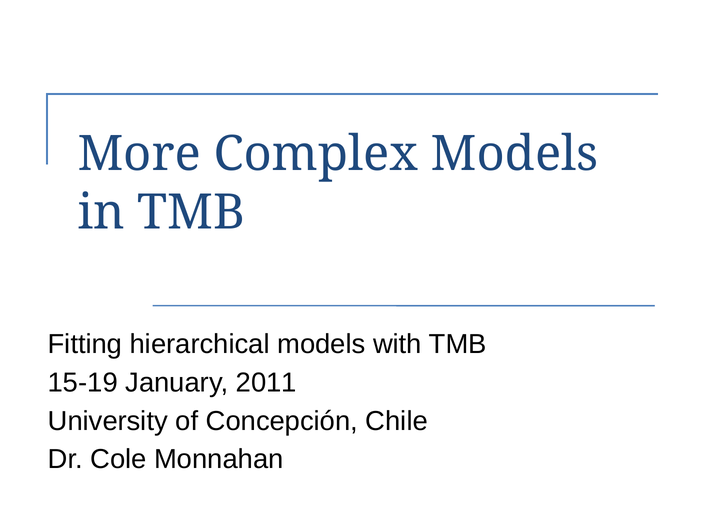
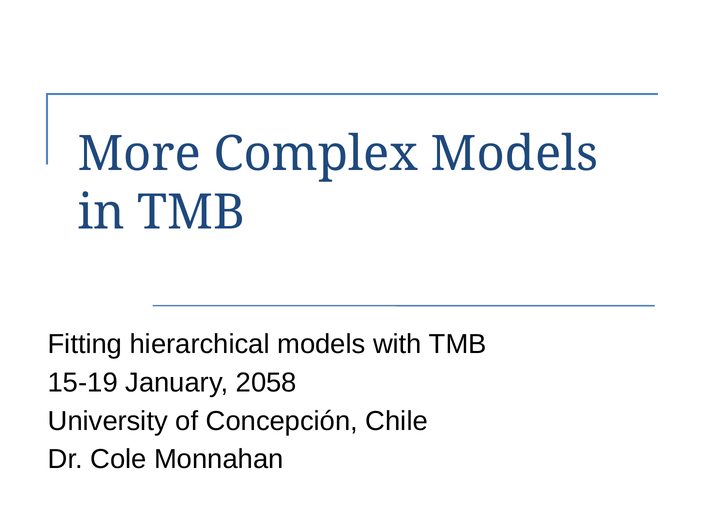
2011: 2011 -> 2058
